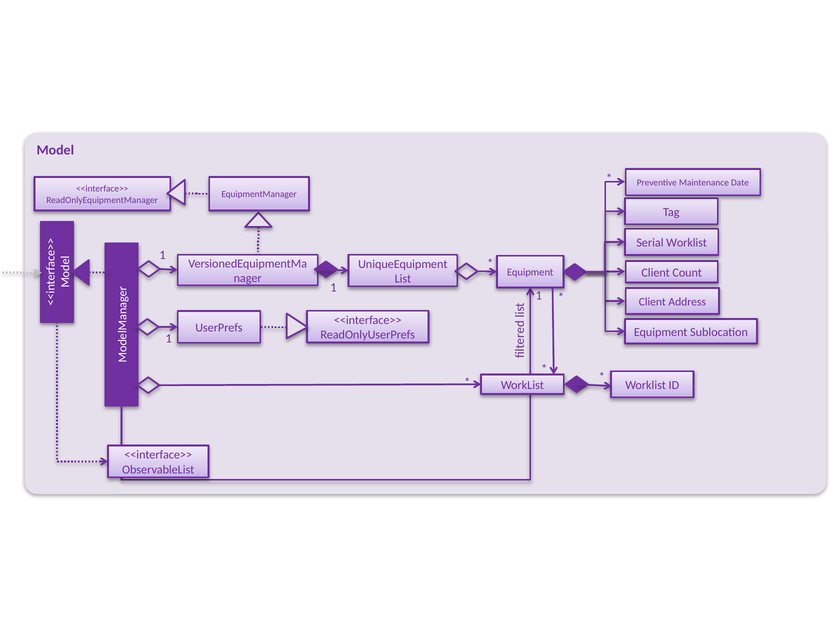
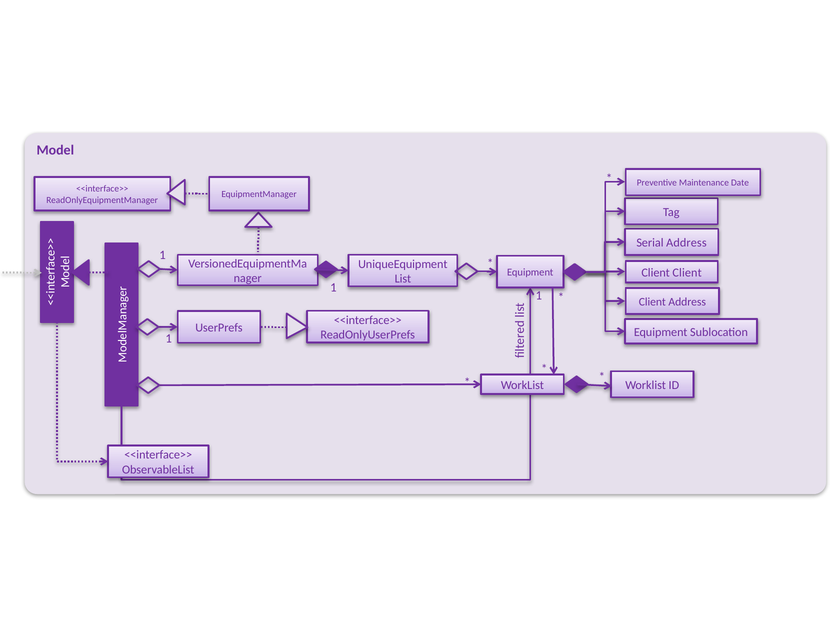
Serial Worklist: Worklist -> Address
Client Count: Count -> Client
